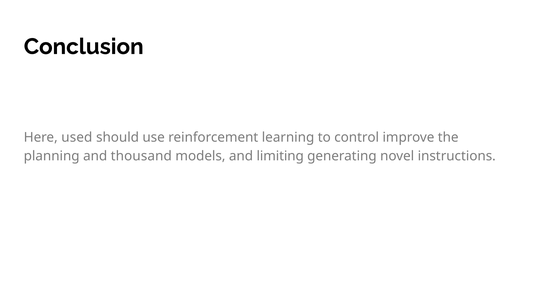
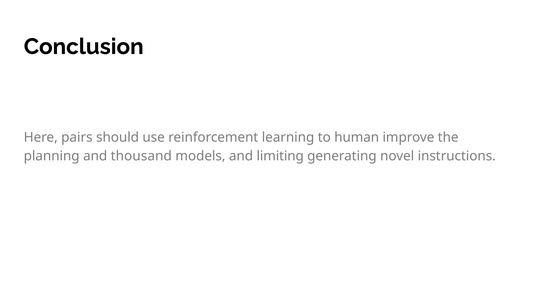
used: used -> pairs
control: control -> human
